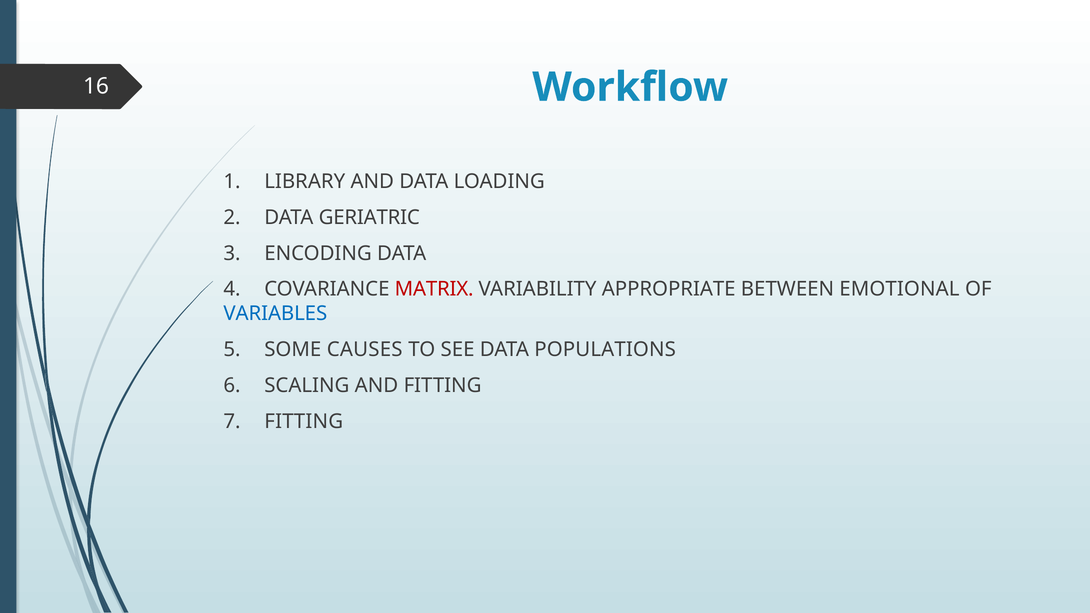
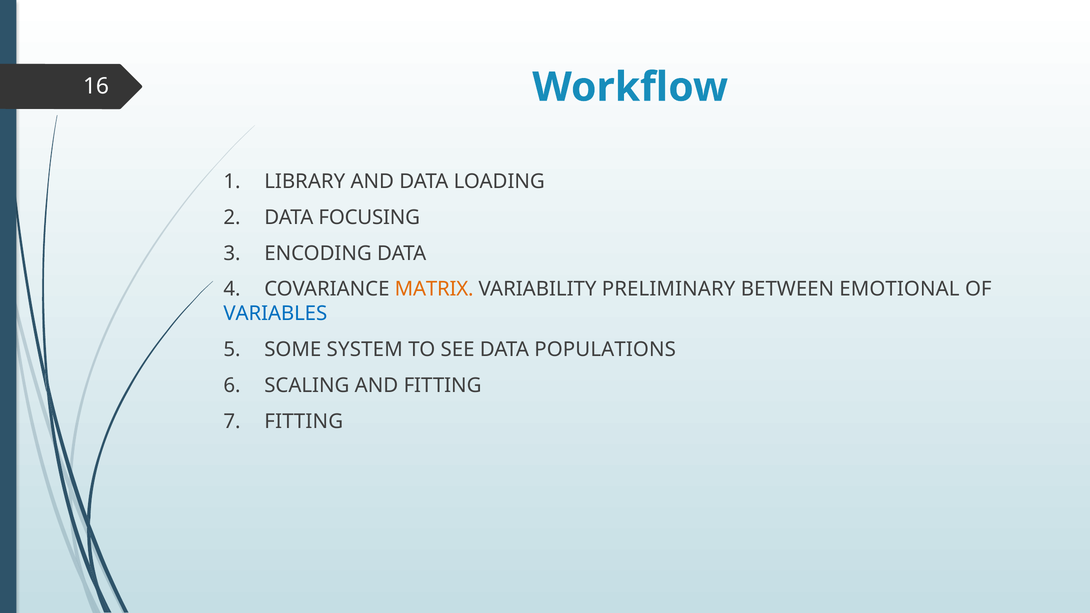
GERIATRIC: GERIATRIC -> FOCUSING
MATRIX colour: red -> orange
APPROPRIATE: APPROPRIATE -> PRELIMINARY
CAUSES: CAUSES -> SYSTEM
